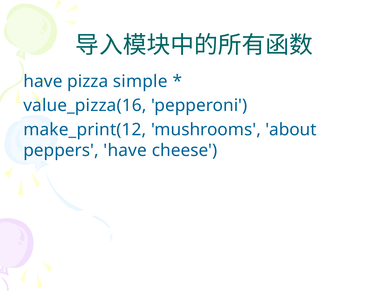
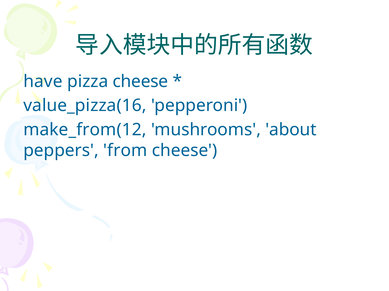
pizza simple: simple -> cheese
make_print(12: make_print(12 -> make_from(12
peppers have: have -> from
